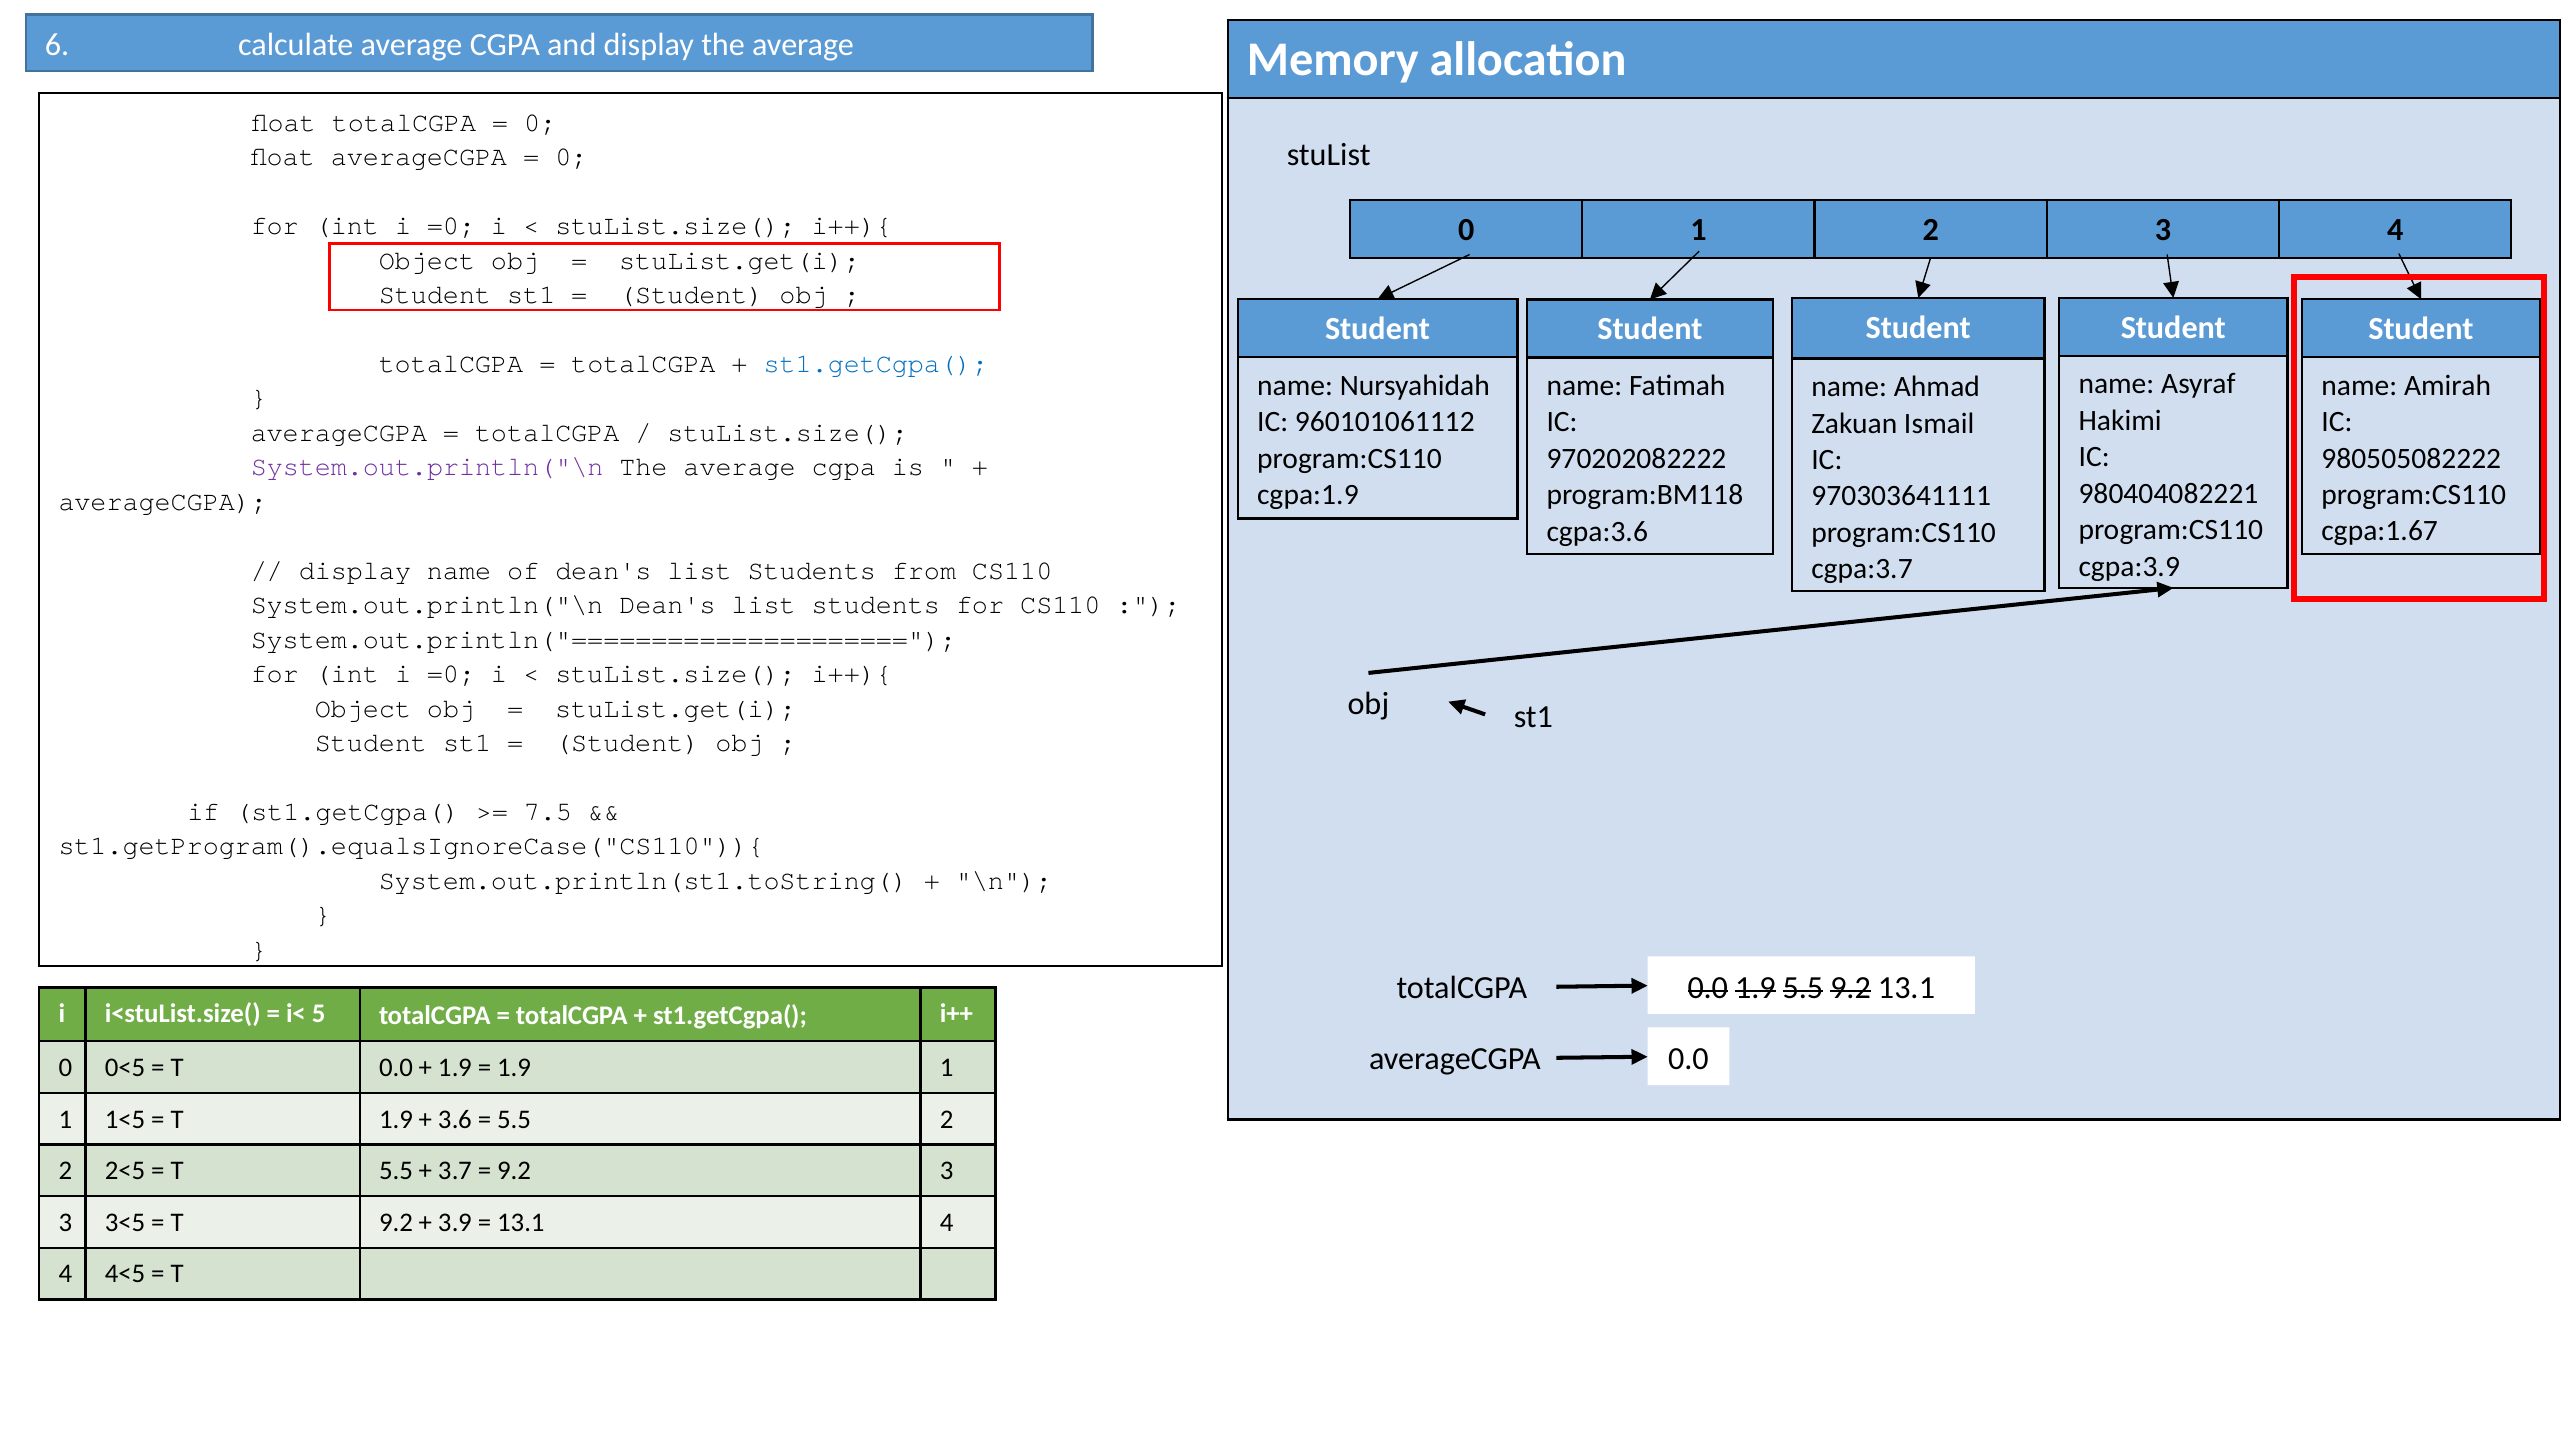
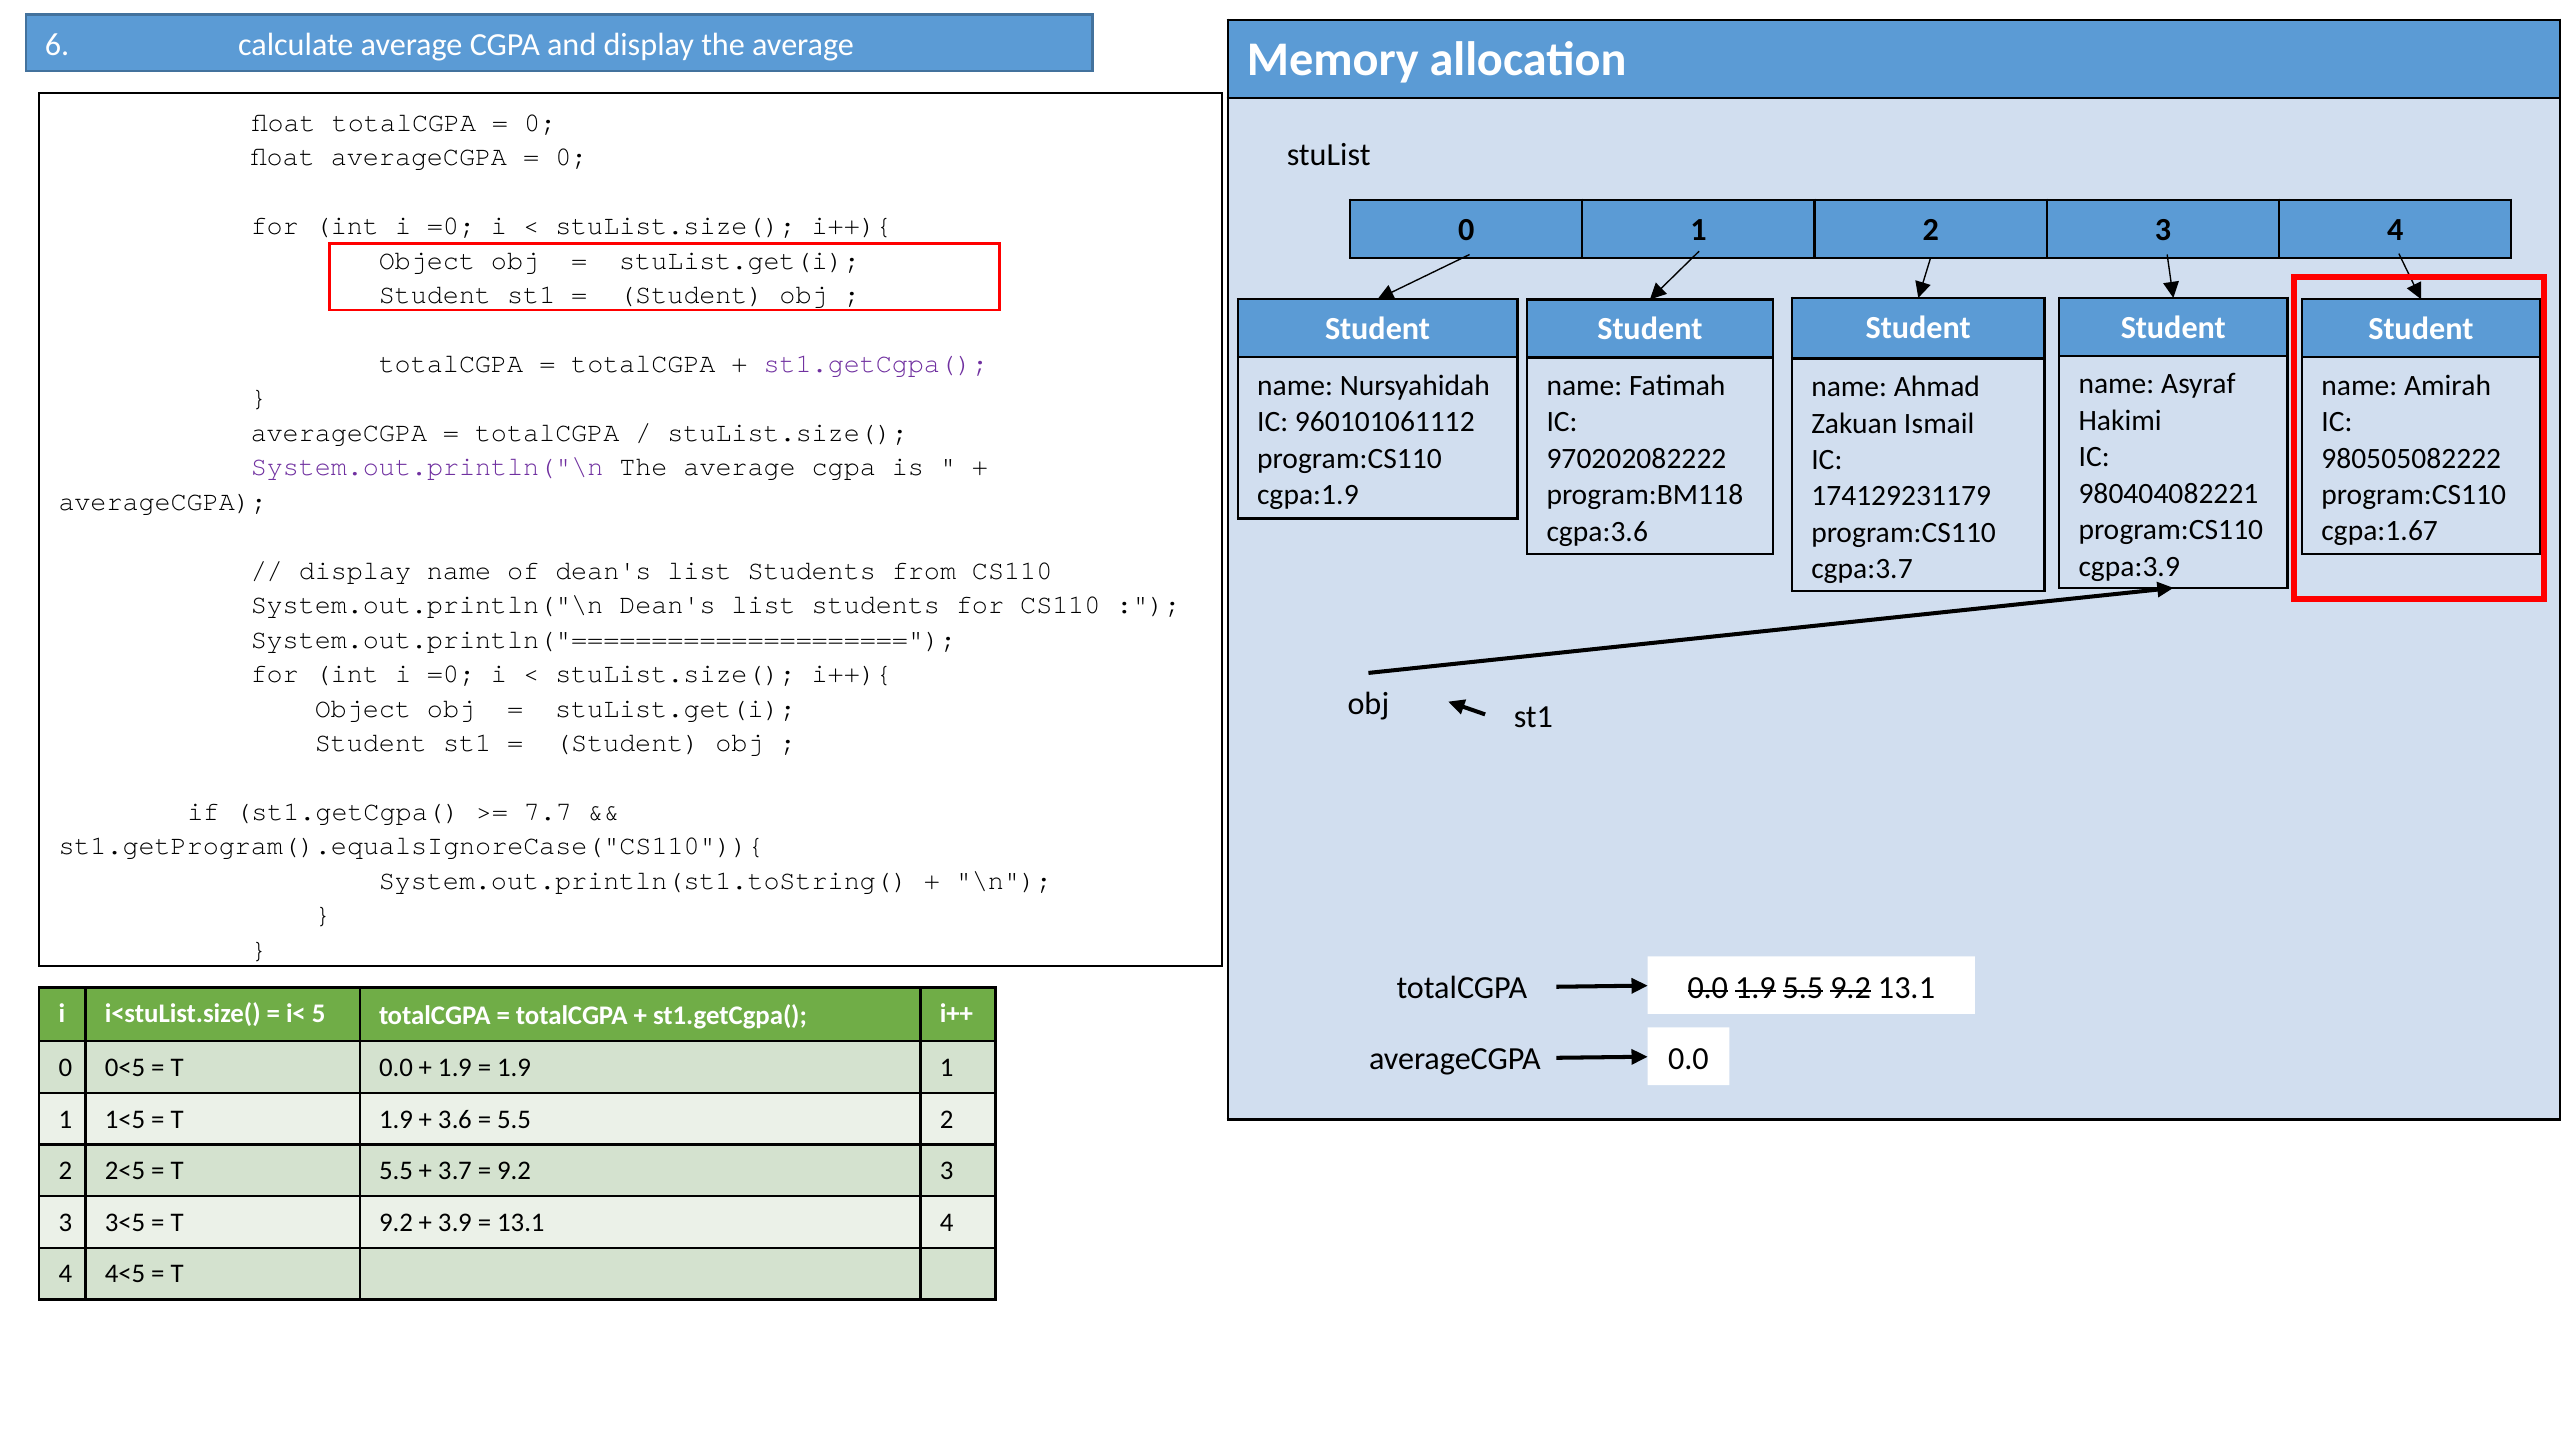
st1.getCgpa( at (876, 364) colour: blue -> purple
970303641111: 970303641111 -> 174129231179
7.5: 7.5 -> 7.7
